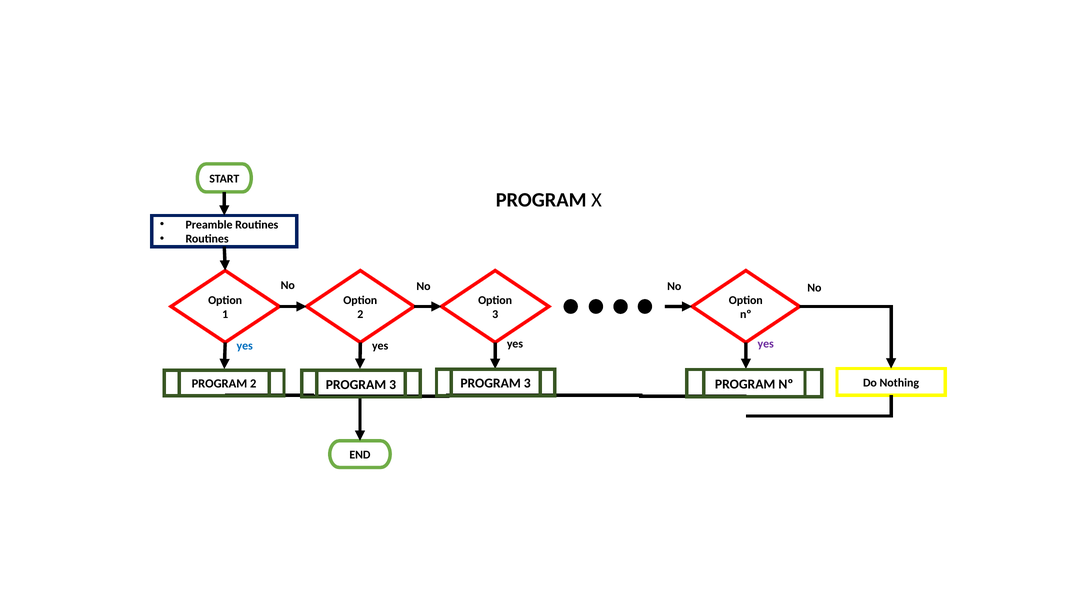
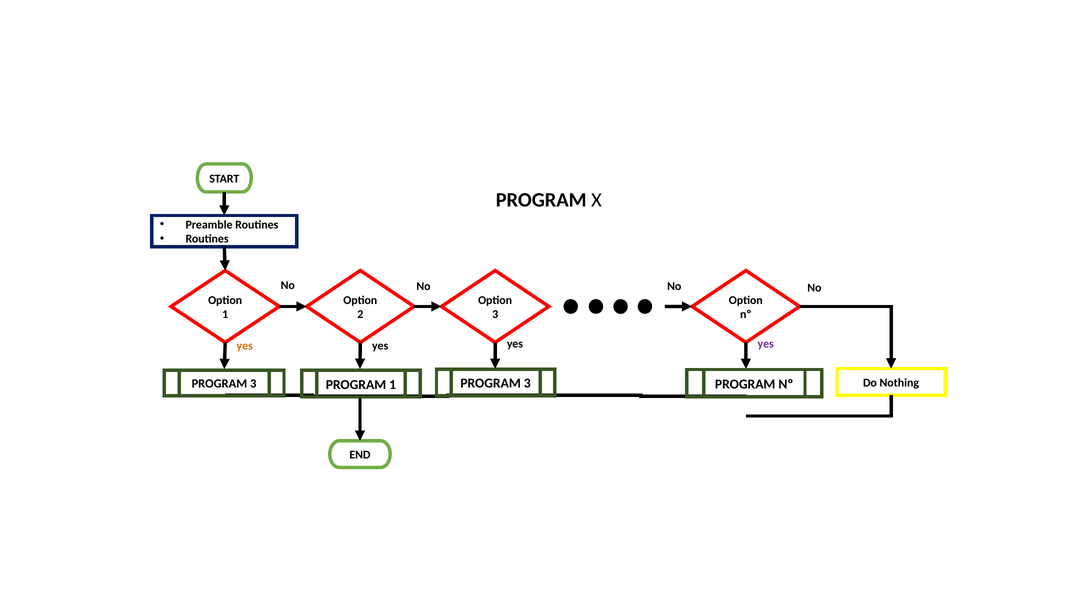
yes at (245, 346) colour: blue -> orange
2 at (253, 384): 2 -> 3
3 at (393, 385): 3 -> 1
